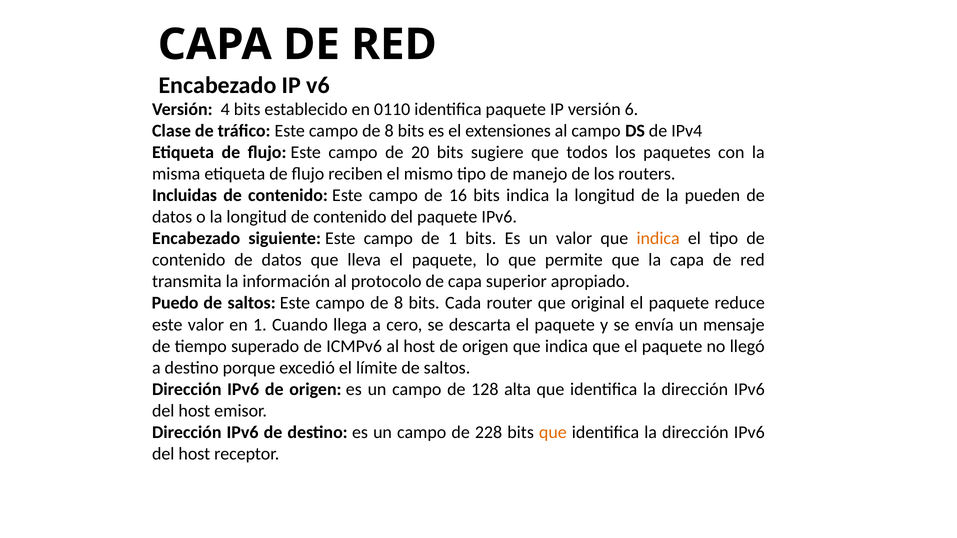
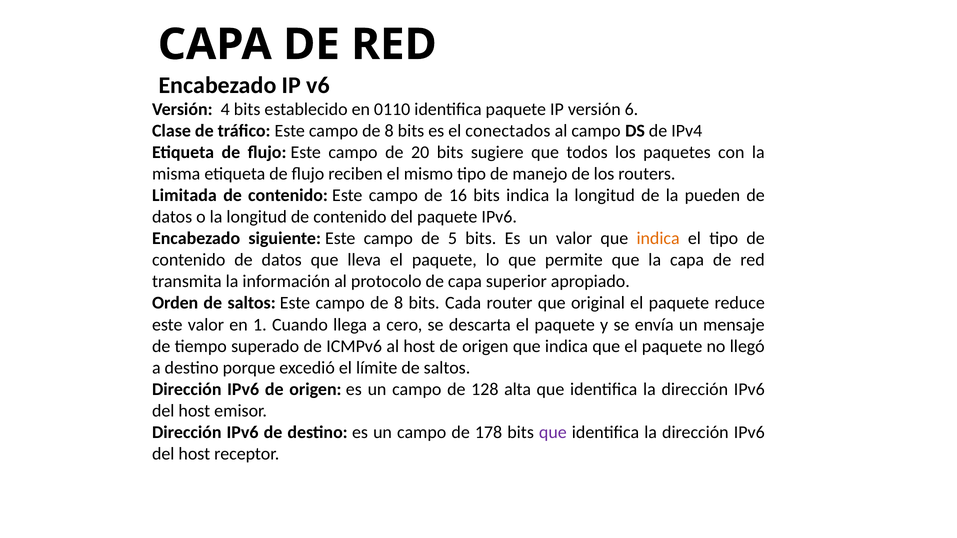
extensiones: extensiones -> conectados
Incluidas: Incluidas -> Limitada
de 1: 1 -> 5
Puedo: Puedo -> Orden
228: 228 -> 178
que at (553, 432) colour: orange -> purple
